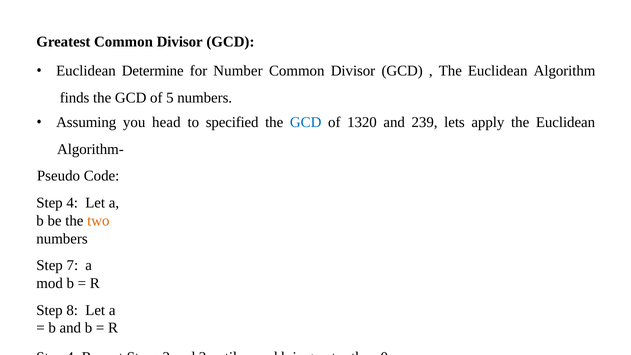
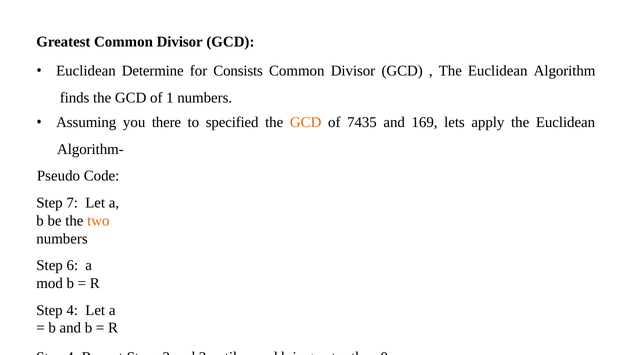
Number: Number -> Consists
of 5: 5 -> 1
head: head -> there
GCD at (306, 122) colour: blue -> orange
1320: 1320 -> 7435
239: 239 -> 169
4 at (72, 203): 4 -> 7
7 at (72, 265): 7 -> 6
8 at (72, 310): 8 -> 4
